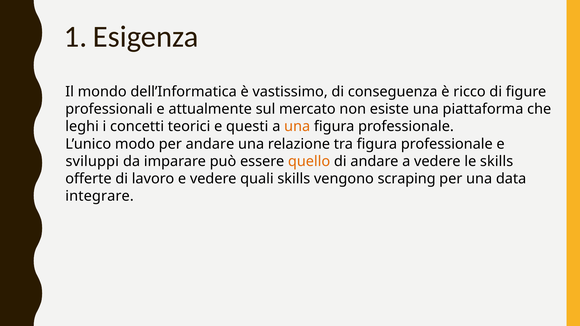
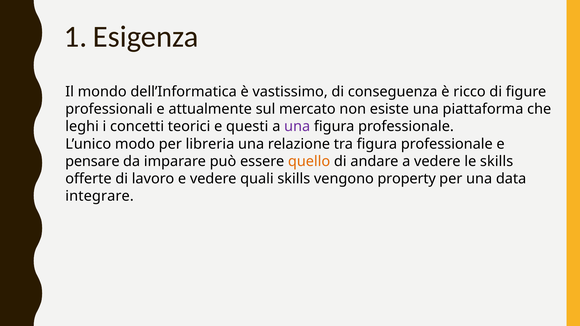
una at (297, 127) colour: orange -> purple
per andare: andare -> libreria
sviluppi: sviluppi -> pensare
scraping: scraping -> property
